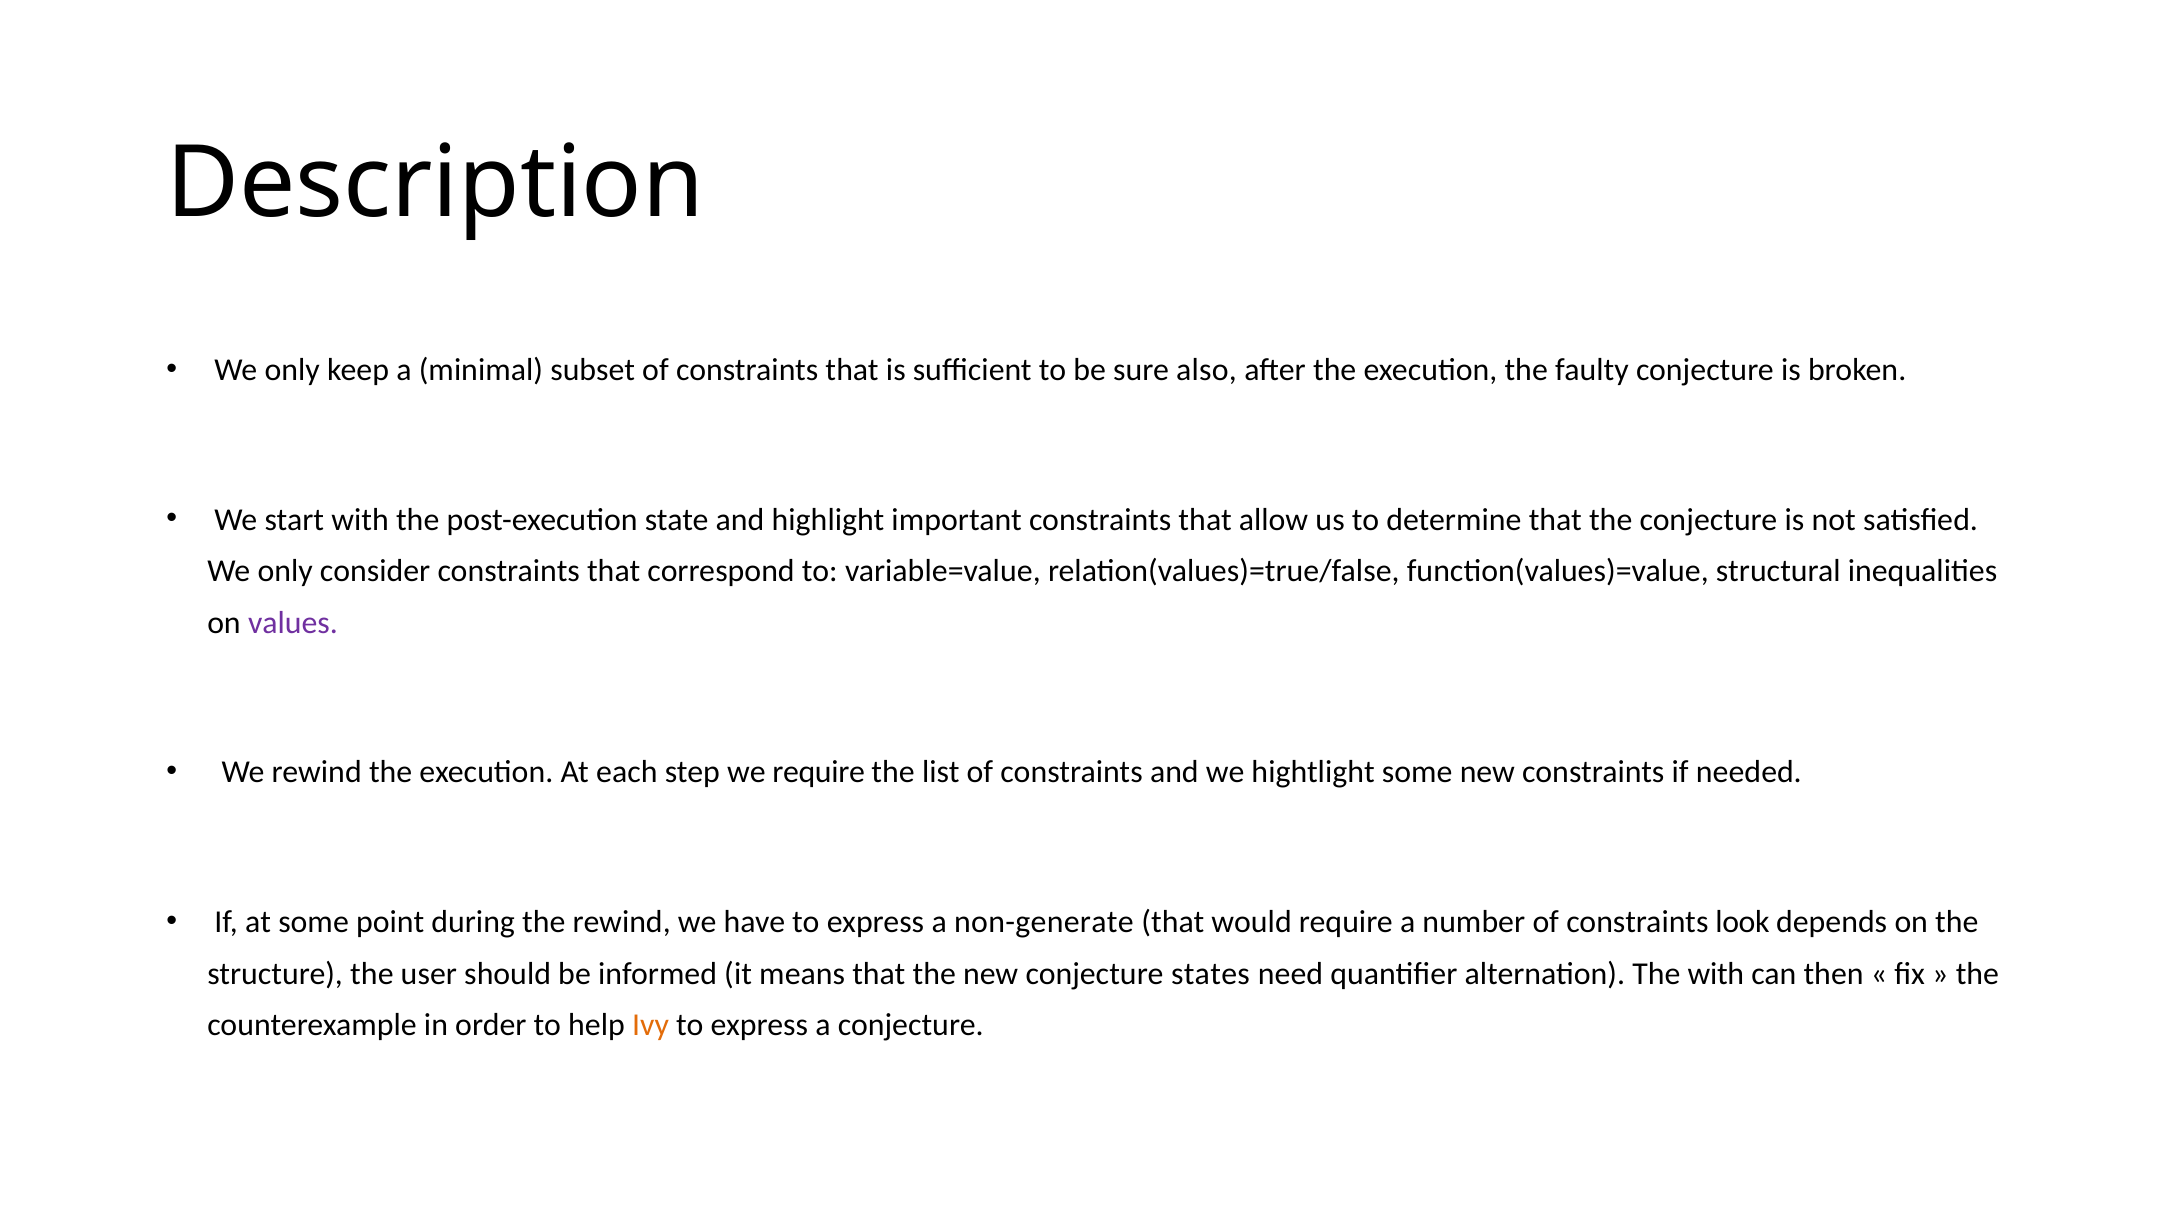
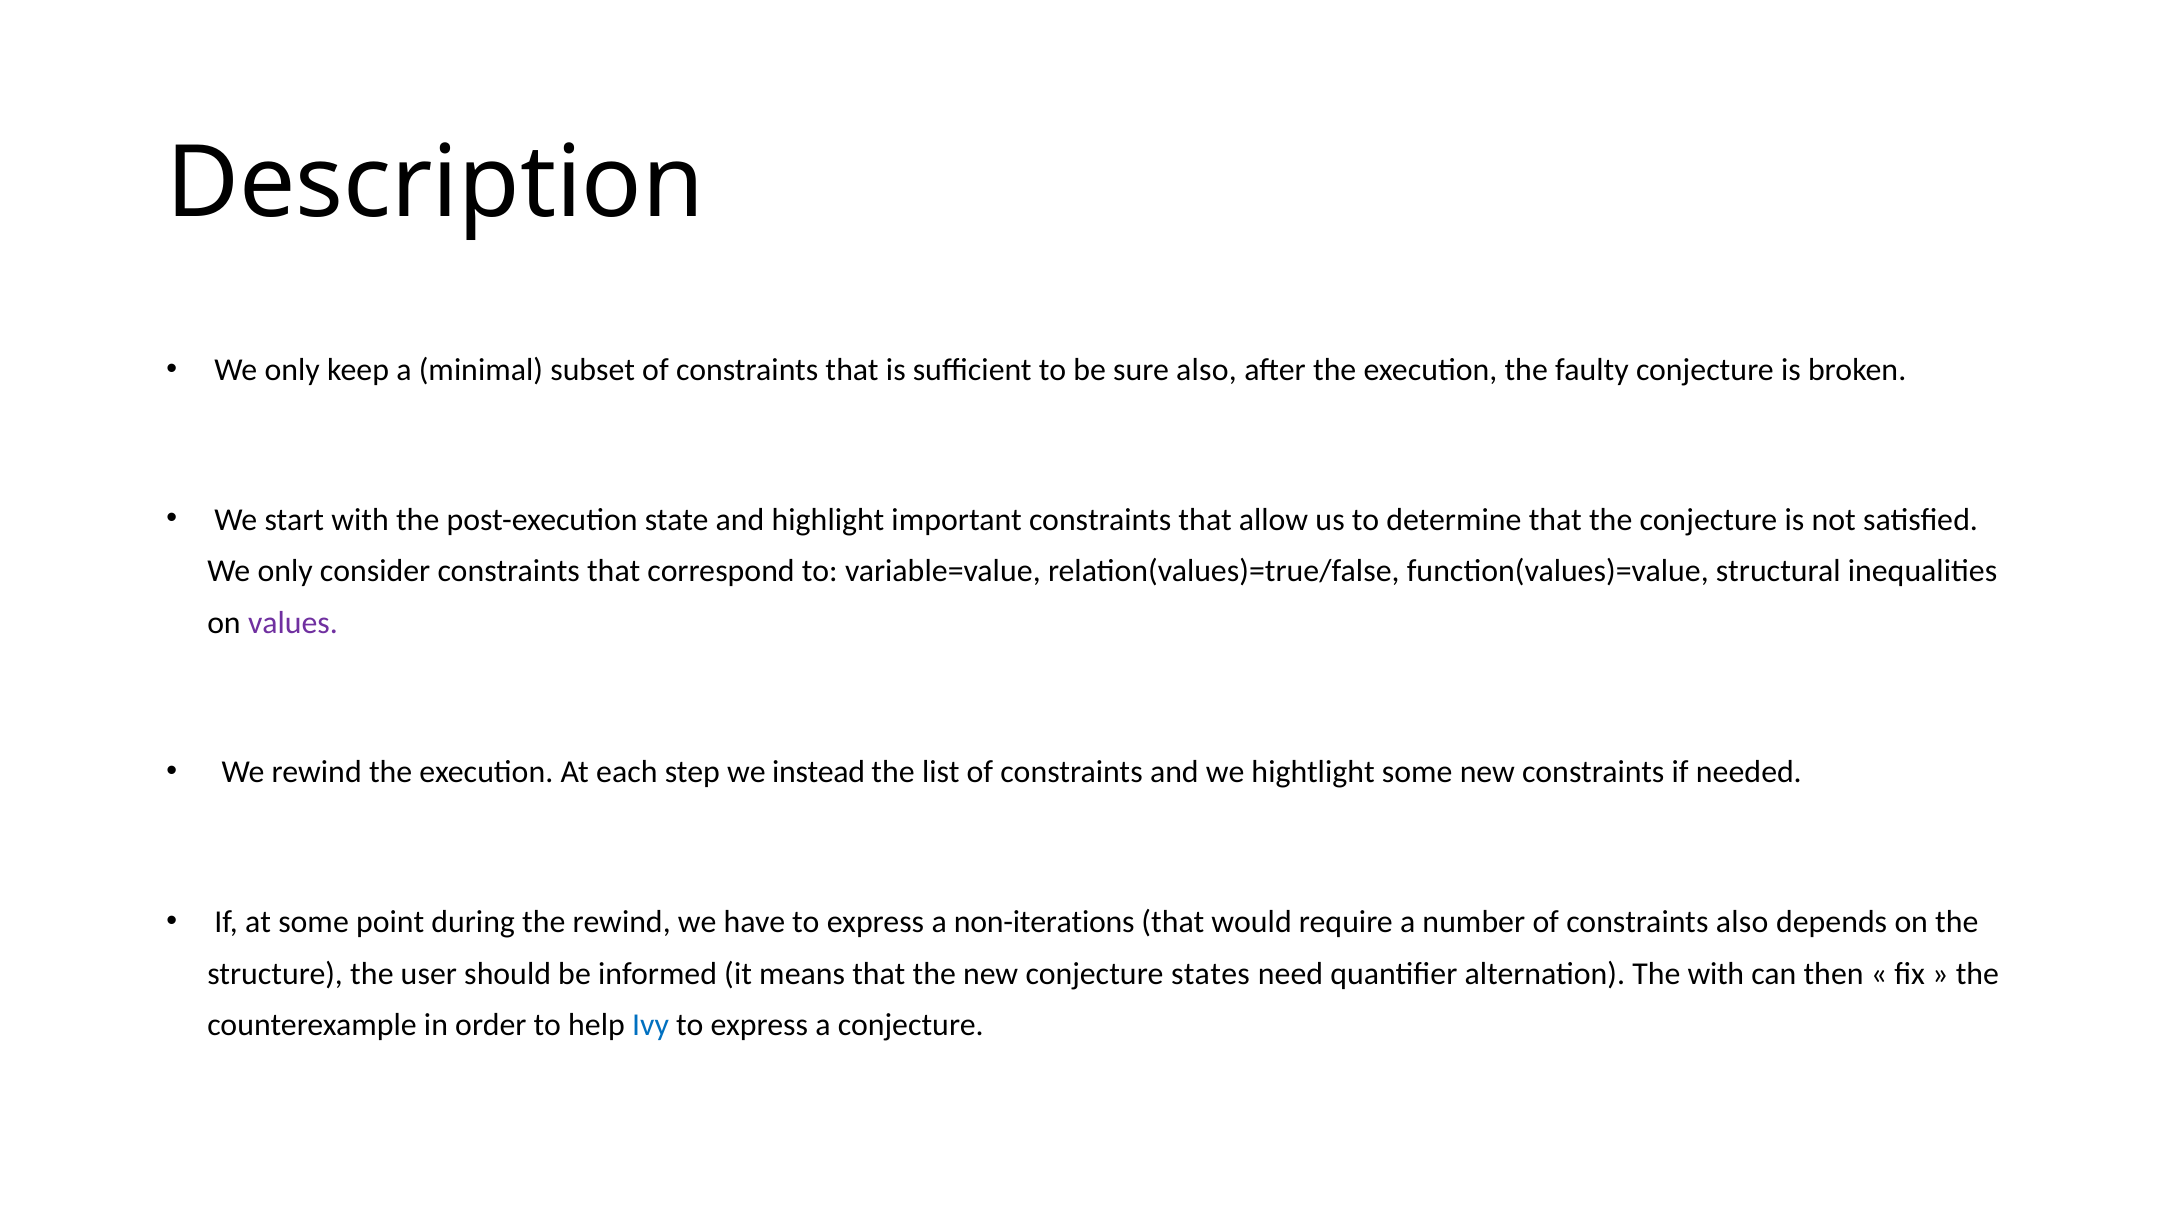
we require: require -> instead
non-generate: non-generate -> non-iterations
constraints look: look -> also
Ivy colour: orange -> blue
